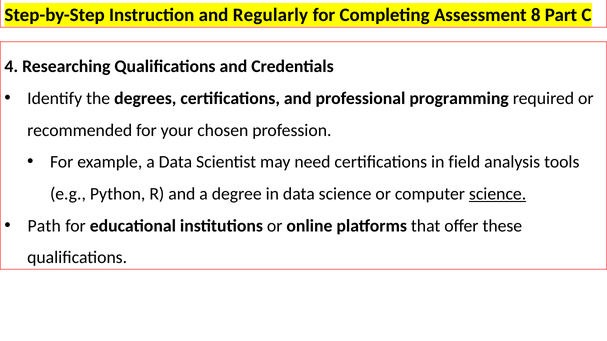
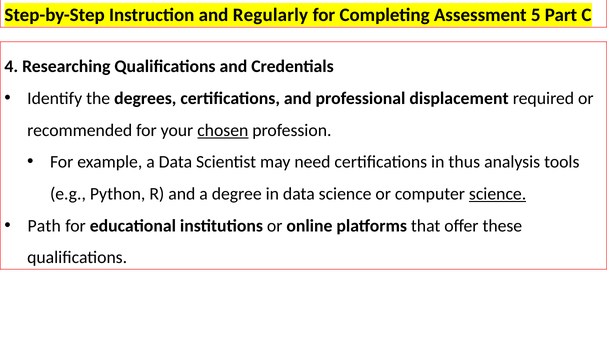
8: 8 -> 5
programming: programming -> displacement
chosen underline: none -> present
field: field -> thus
